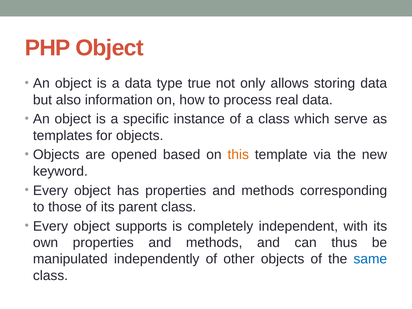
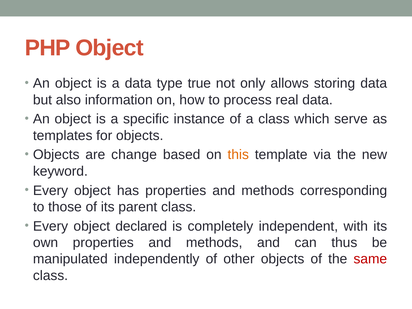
opened: opened -> change
supports: supports -> declared
same colour: blue -> red
